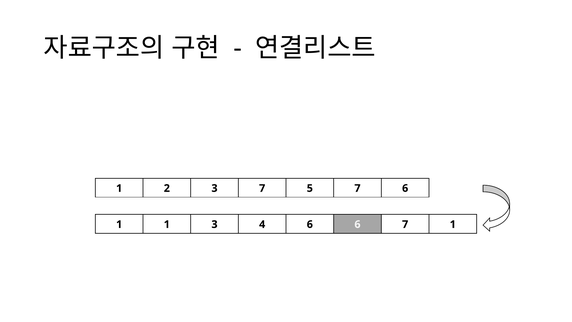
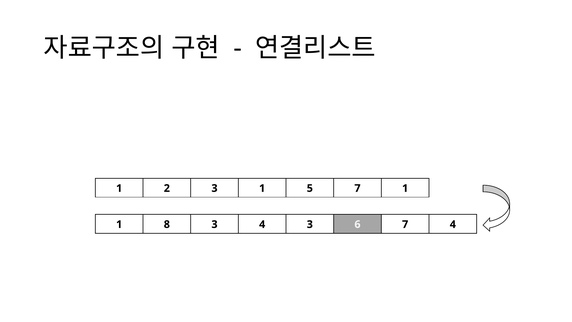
3 7: 7 -> 1
7 6: 6 -> 1
1 at (167, 224): 1 -> 8
4 6: 6 -> 3
7 1: 1 -> 4
